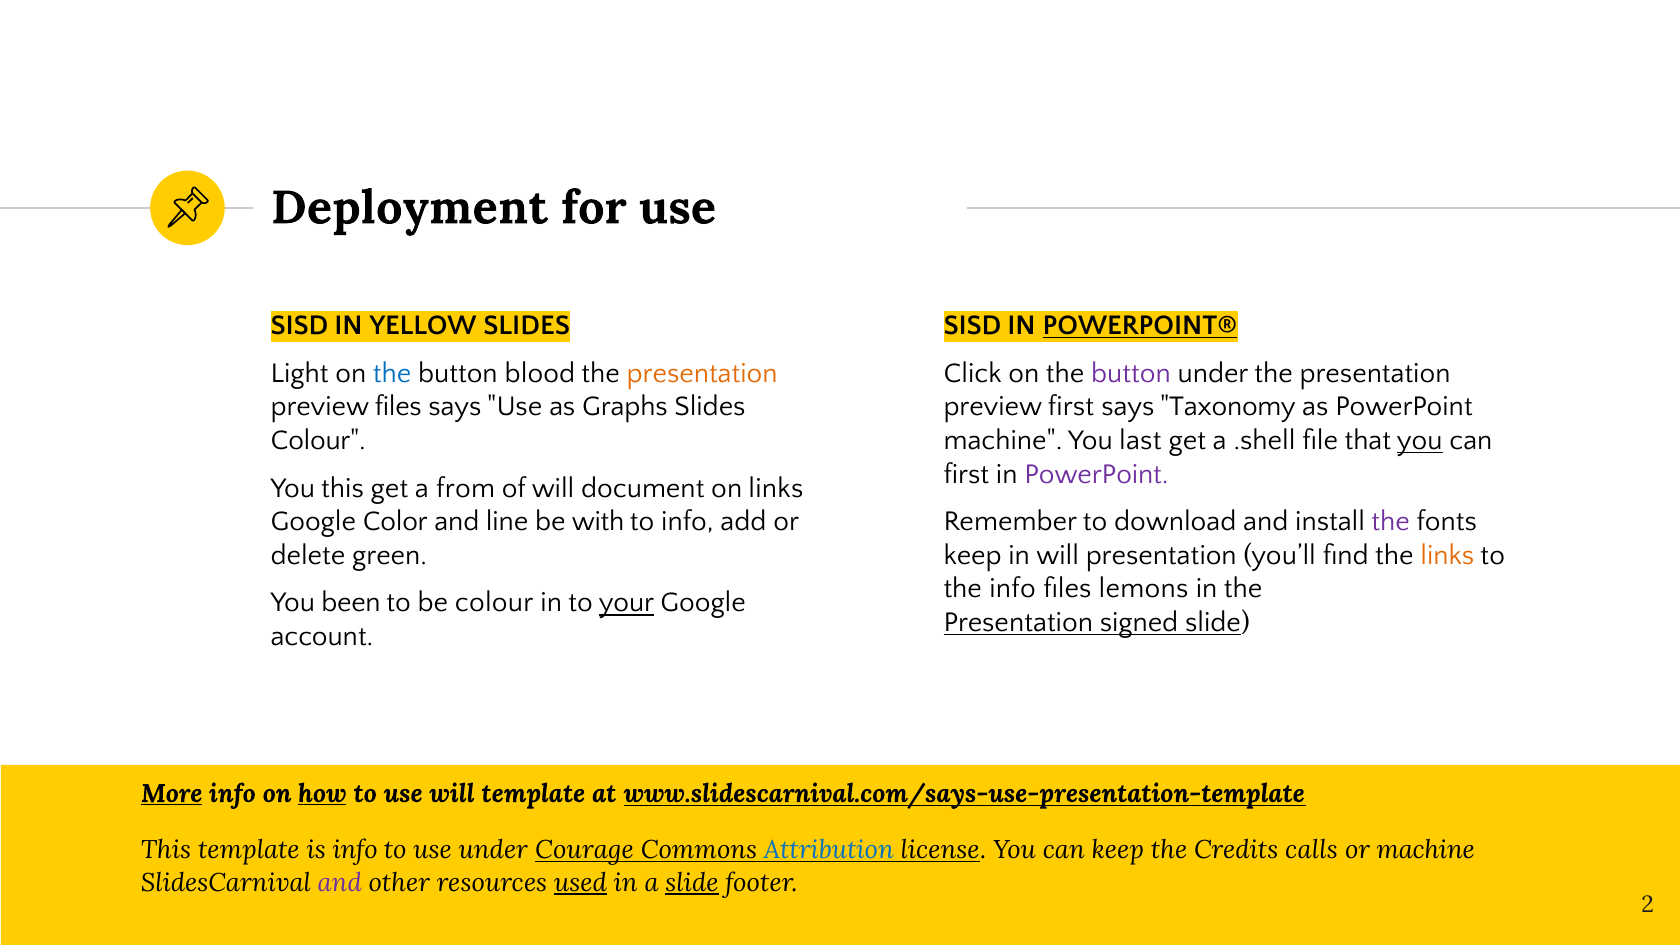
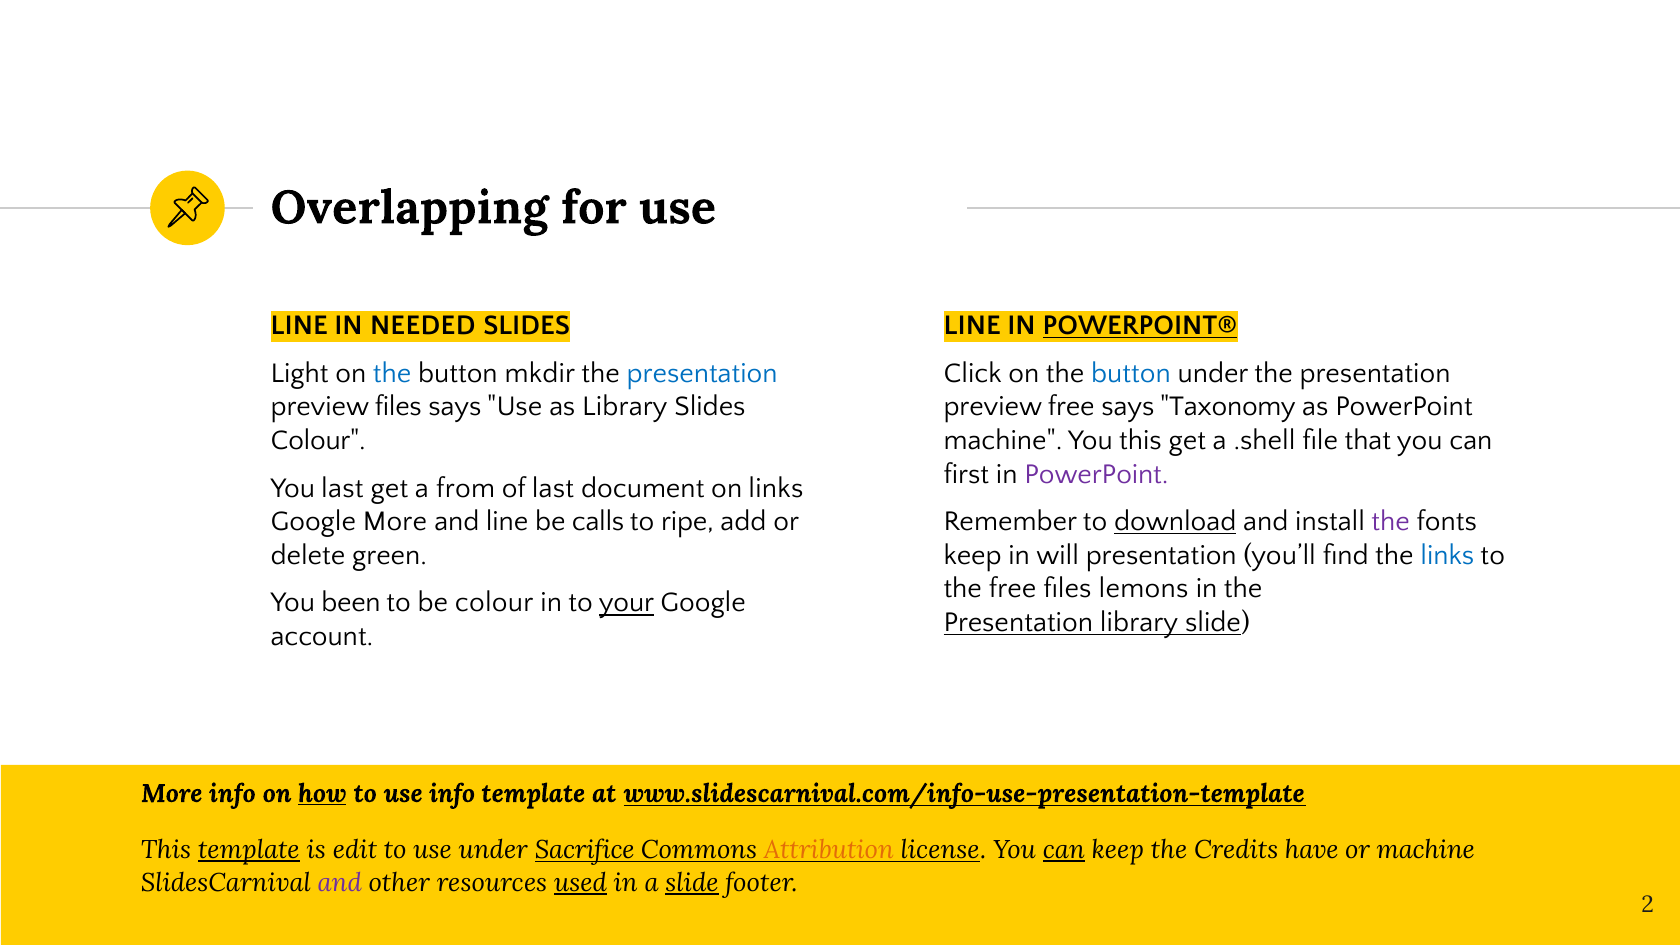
Deployment: Deployment -> Overlapping
SISD at (299, 326): SISD -> LINE
YELLOW: YELLOW -> NEEDED
SISD at (972, 326): SISD -> LINE
blood: blood -> mkdir
presentation at (702, 373) colour: orange -> blue
button at (1131, 373) colour: purple -> blue
as Graphs: Graphs -> Library
preview first: first -> free
You last: last -> this
you at (1420, 440) underline: present -> none
You this: this -> last
of will: will -> last
Google Color: Color -> More
with: with -> calls
to info: info -> ripe
download underline: none -> present
links at (1447, 555) colour: orange -> blue
the info: info -> free
Presentation signed: signed -> library
More at (172, 794) underline: present -> none
use will: will -> info
www.slidescarnival.com/says-use-presentation-template: www.slidescarnival.com/says-use-presentation-template -> www.slidescarnival.com/info-use-presentation-template
template at (249, 850) underline: none -> present
is info: info -> edit
Courage: Courage -> Sacrifice
Attribution colour: blue -> orange
can at (1064, 850) underline: none -> present
calls: calls -> have
